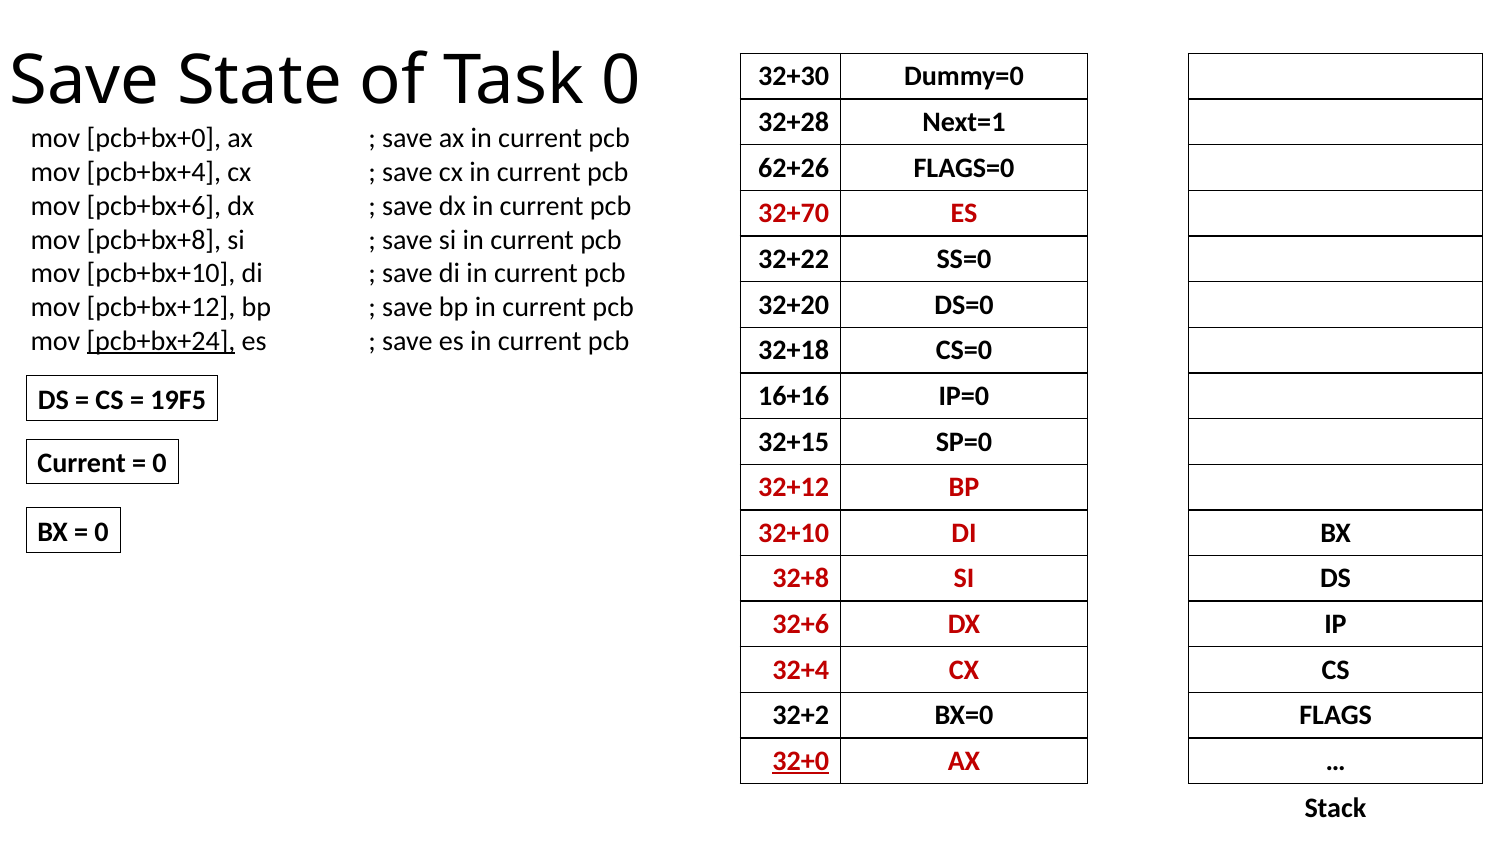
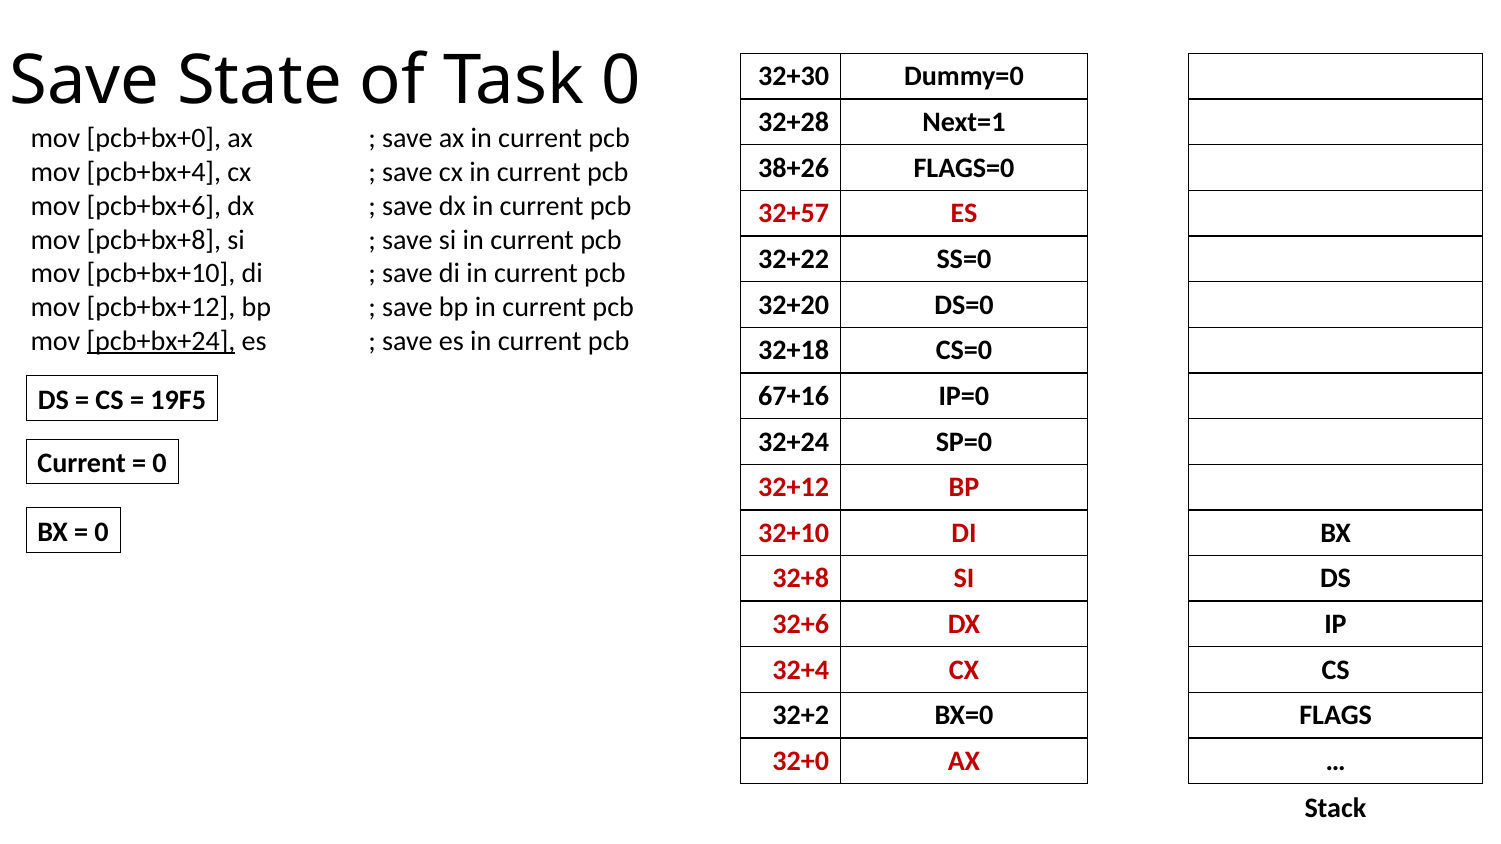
62+26: 62+26 -> 38+26
32+70: 32+70 -> 32+57
16+16: 16+16 -> 67+16
32+15: 32+15 -> 32+24
32+0 underline: present -> none
